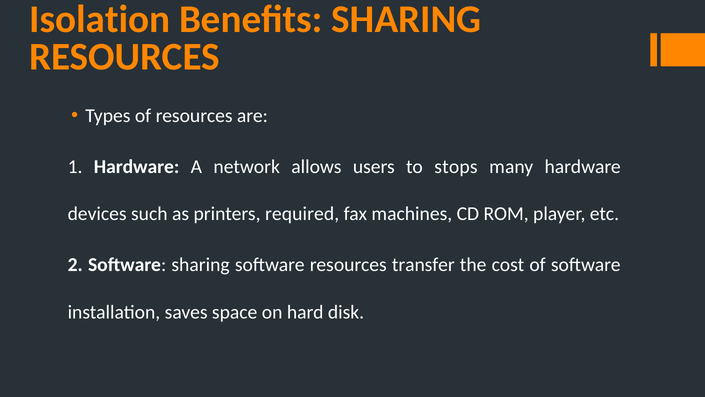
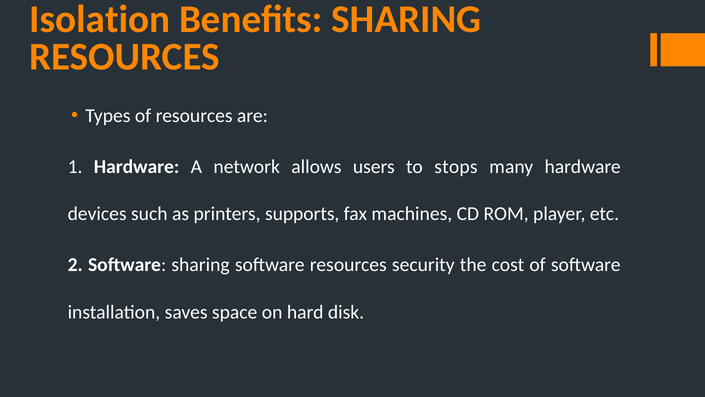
required: required -> supports
transfer: transfer -> security
